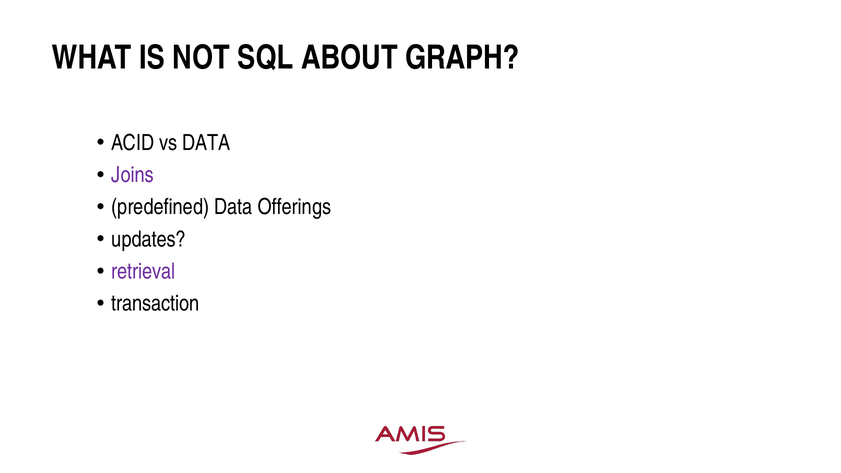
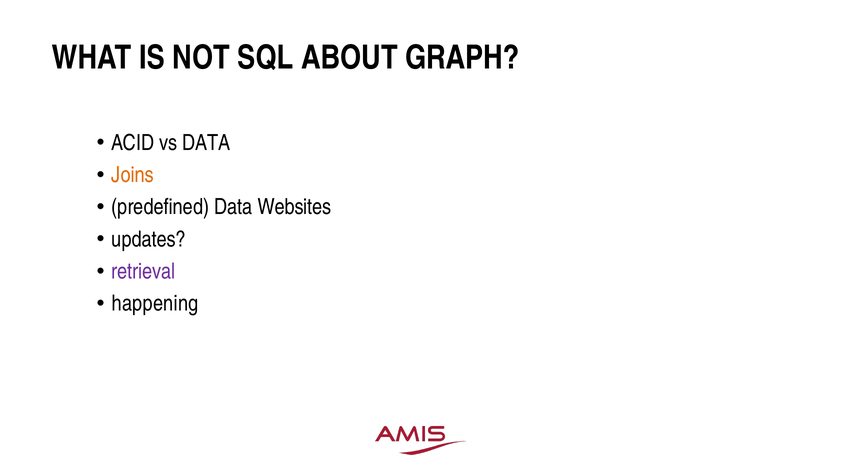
Joins colour: purple -> orange
Offerings: Offerings -> Websites
transaction: transaction -> happening
